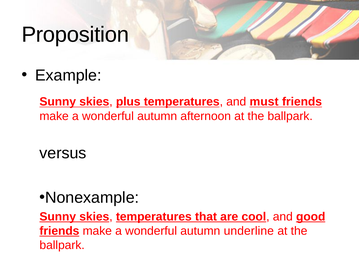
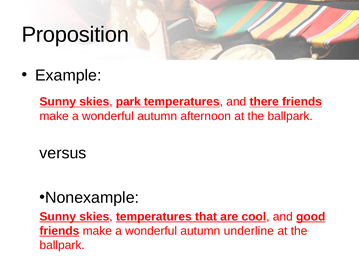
plus: plus -> park
must: must -> there
